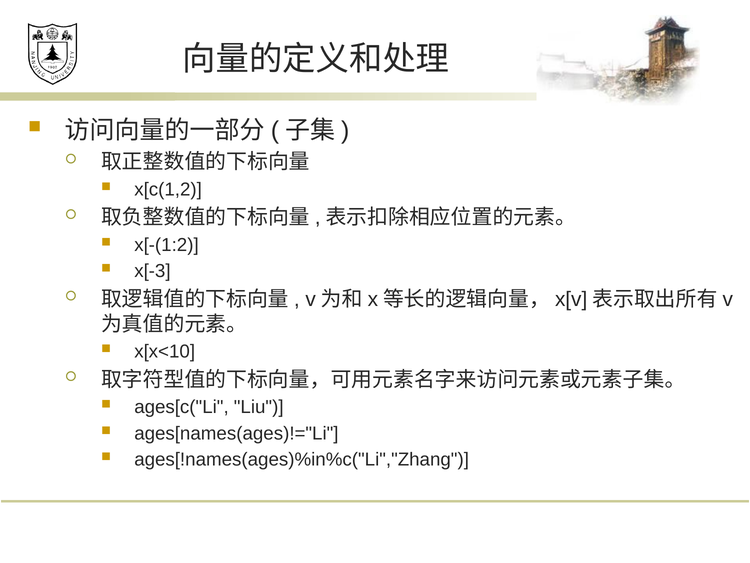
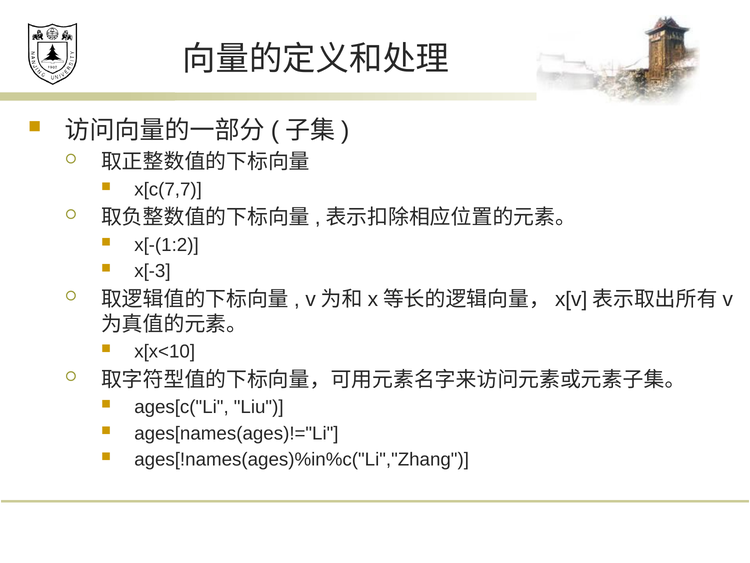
x[c(1,2: x[c(1,2 -> x[c(7,7
